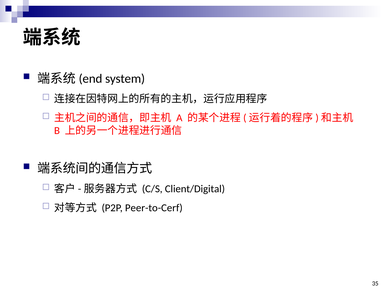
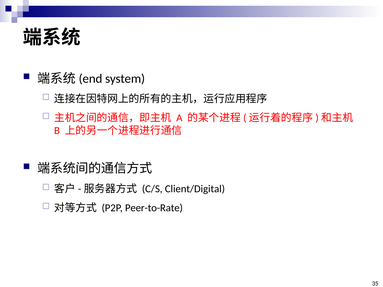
Peer-to-Cerf: Peer-to-Cerf -> Peer-to-Rate
